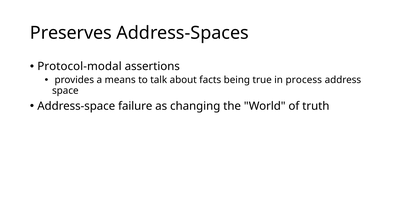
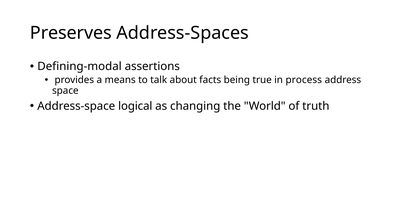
Protocol-modal: Protocol-modal -> Defining-modal
failure: failure -> logical
